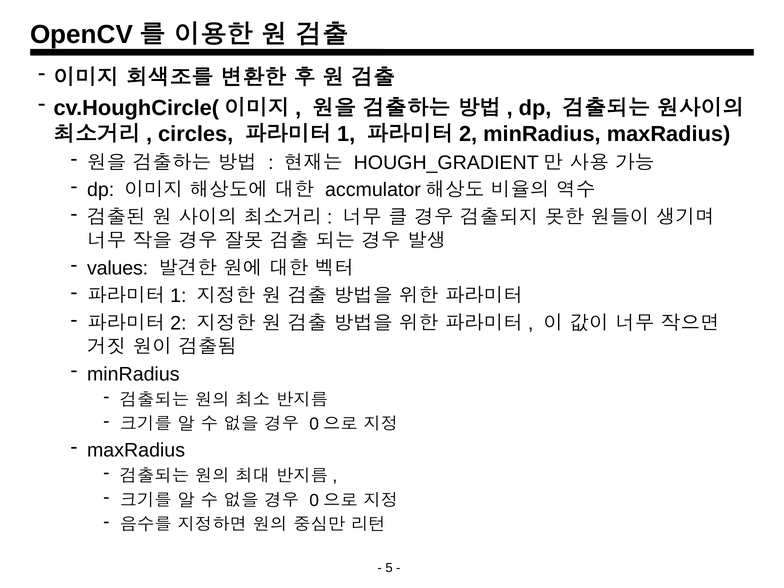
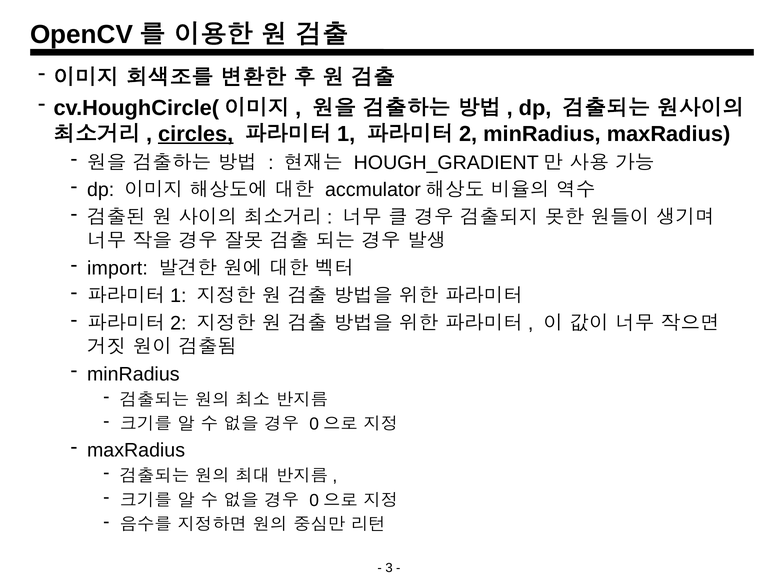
circles underline: none -> present
values: values -> import
5: 5 -> 3
